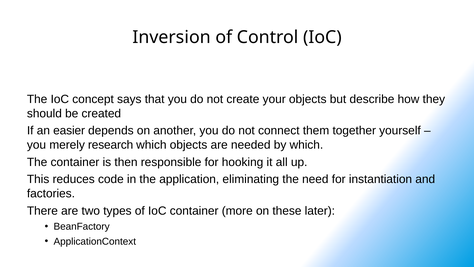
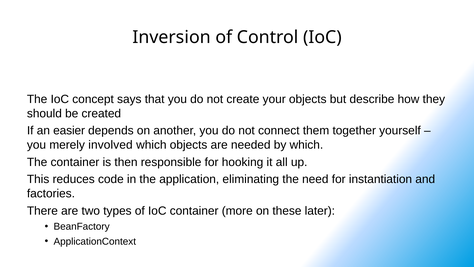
research: research -> involved
